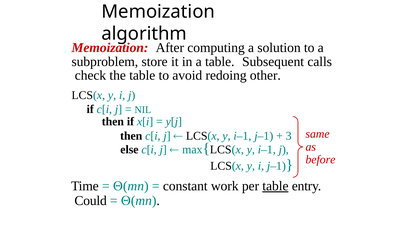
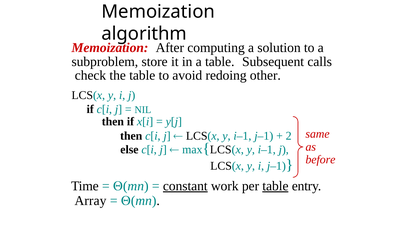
3: 3 -> 2
constant underline: none -> present
Could: Could -> Array
